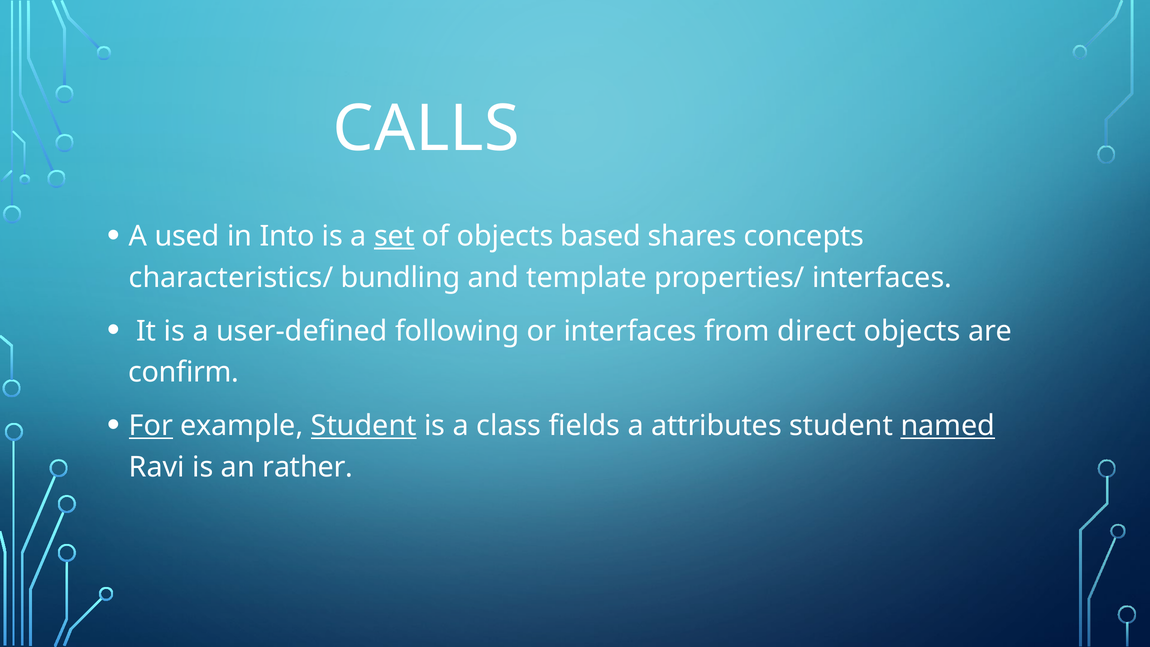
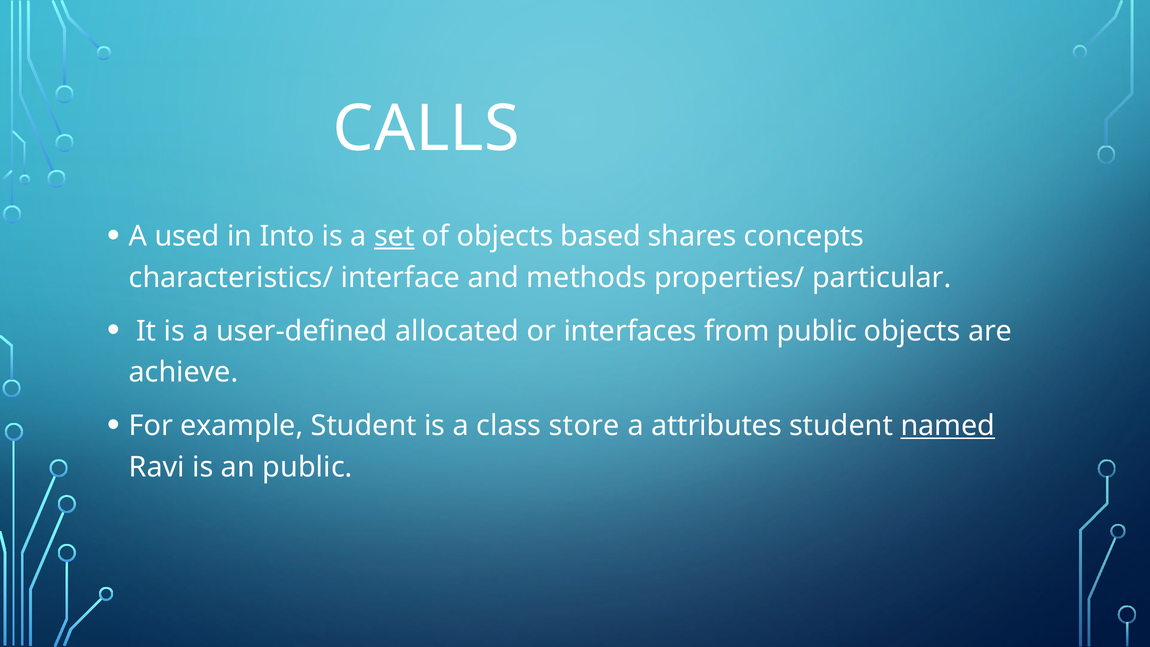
bundling: bundling -> interface
template: template -> methods
properties/ interfaces: interfaces -> particular
following: following -> allocated
from direct: direct -> public
confirm: confirm -> achieve
For underline: present -> none
Student at (364, 426) underline: present -> none
fields: fields -> store
an rather: rather -> public
